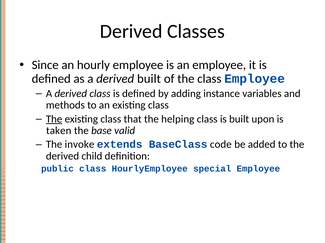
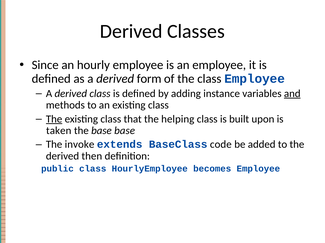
derived built: built -> form
and underline: none -> present
base valid: valid -> base
child: child -> then
special: special -> becomes
